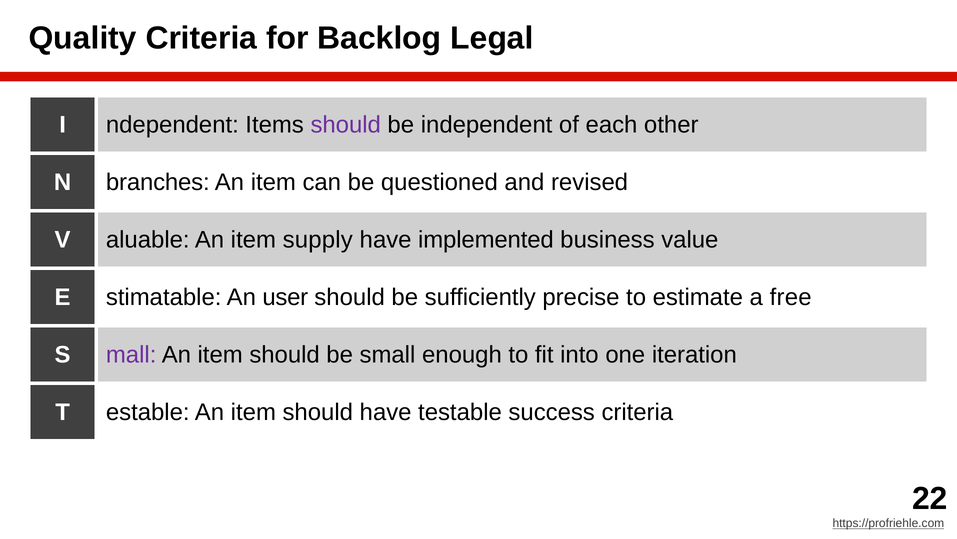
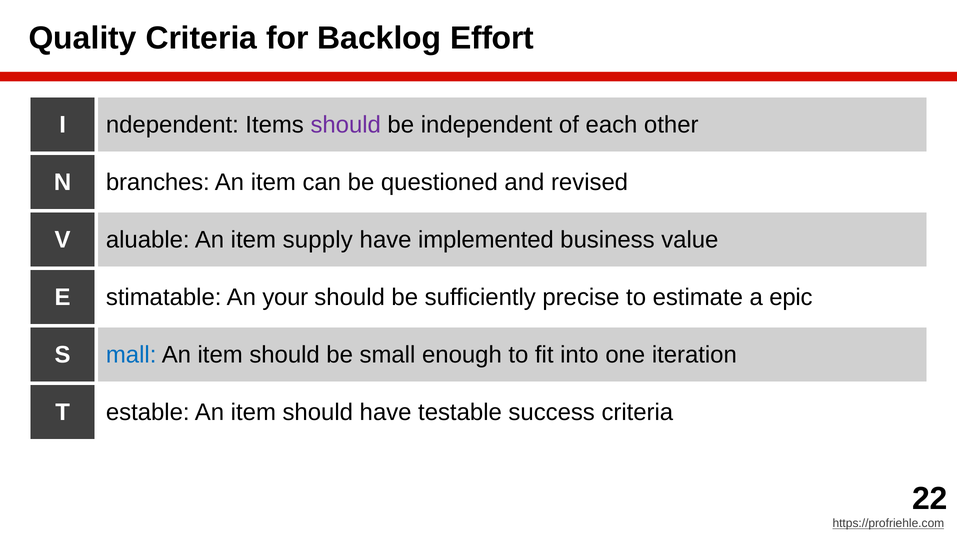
Legal: Legal -> Effort
user: user -> your
free: free -> epic
mall colour: purple -> blue
